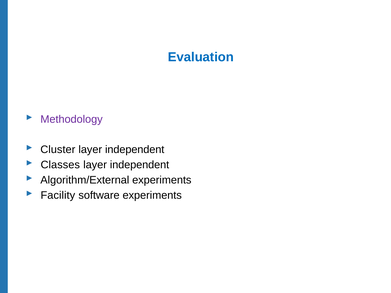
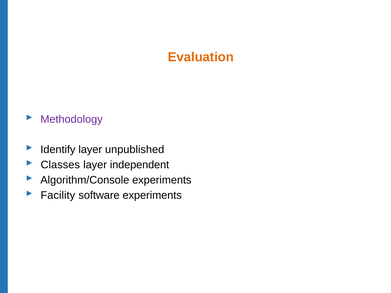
Evaluation colour: blue -> orange
Cluster: Cluster -> Identify
independent at (135, 150): independent -> unpublished
Algorithm/External: Algorithm/External -> Algorithm/Console
